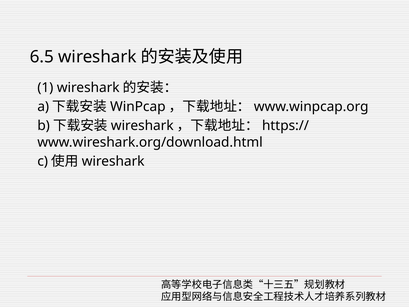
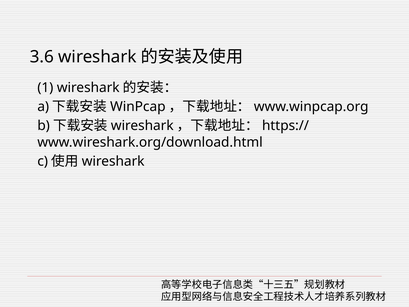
6.5: 6.5 -> 3.6
